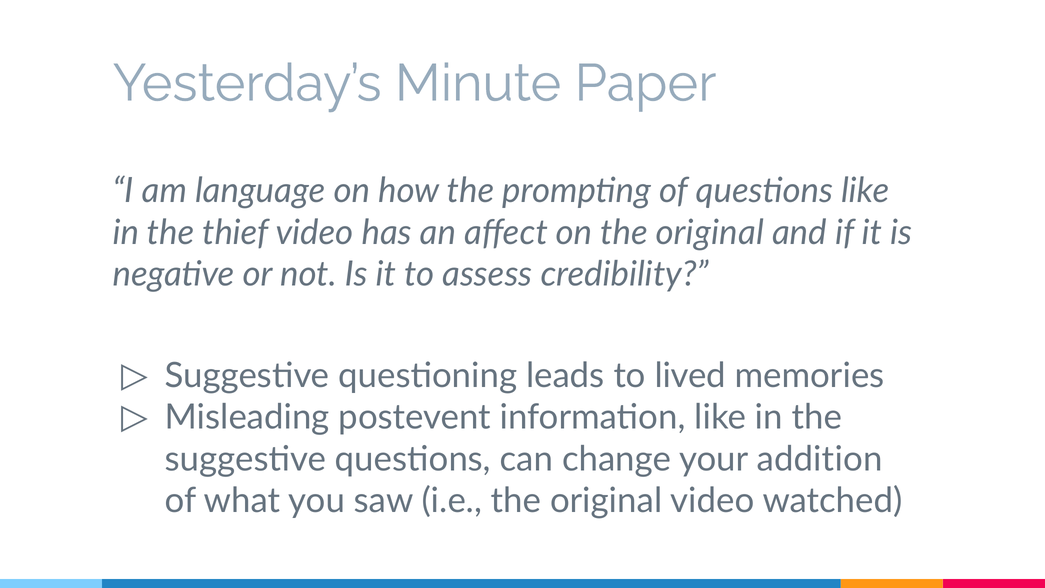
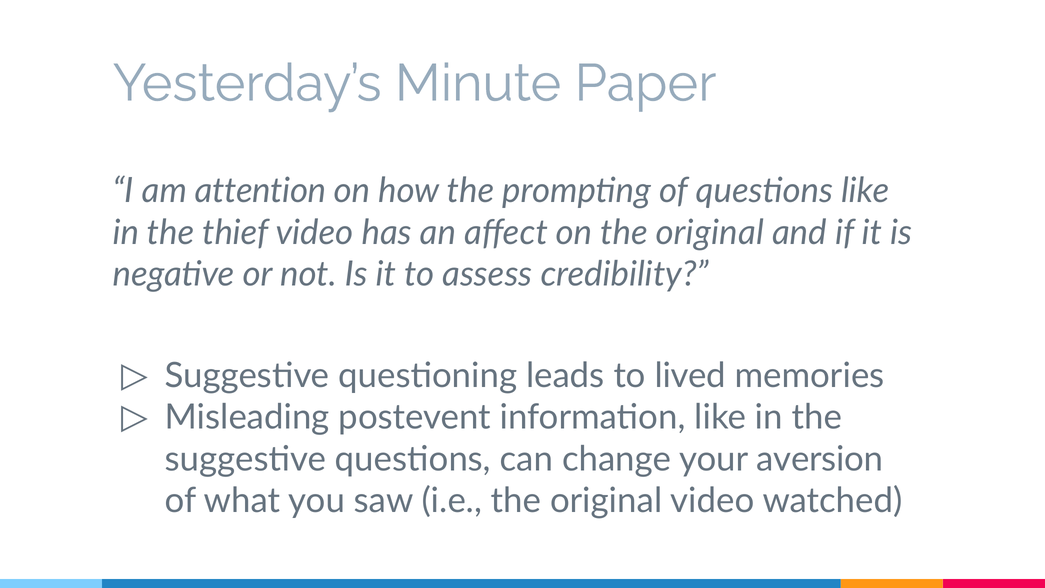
language: language -> attention
addition: addition -> aversion
